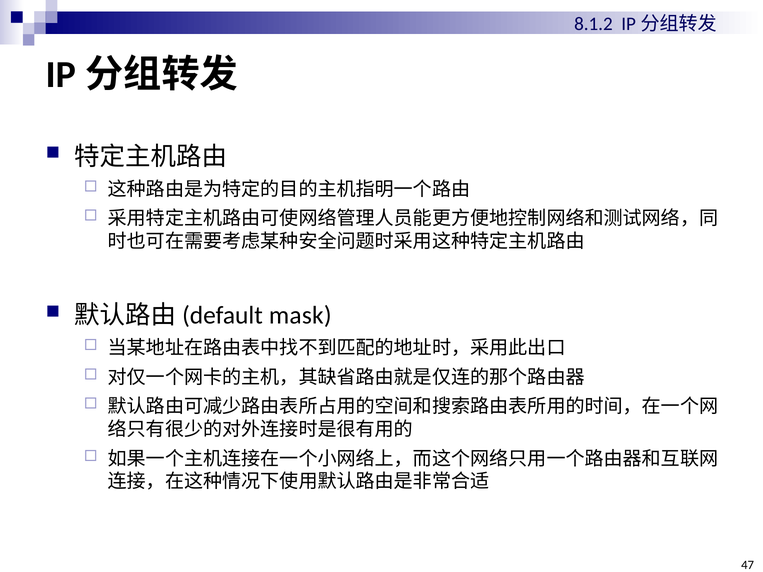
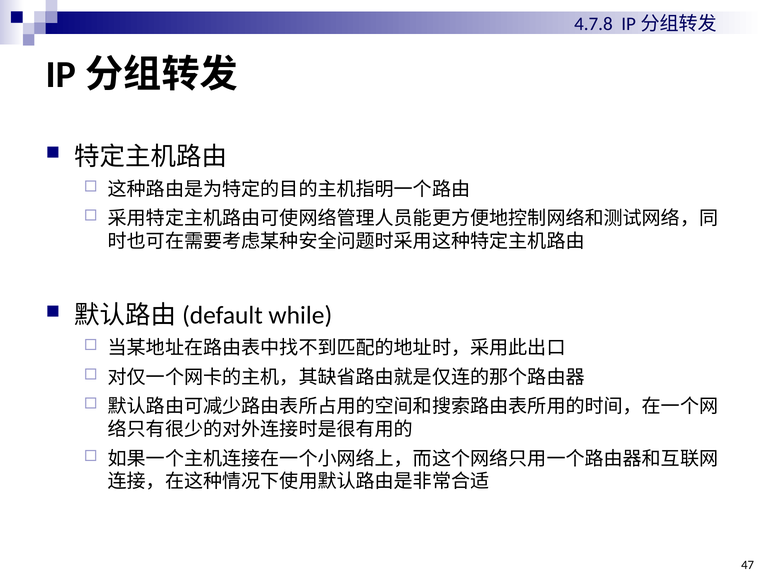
8.1.2: 8.1.2 -> 4.7.8
mask: mask -> while
